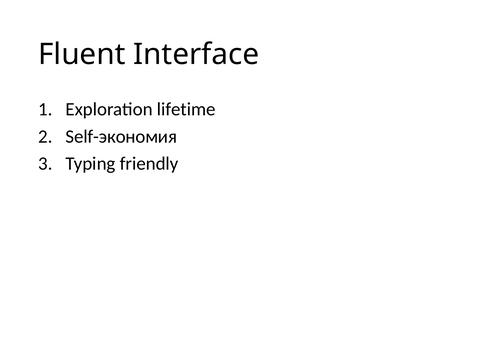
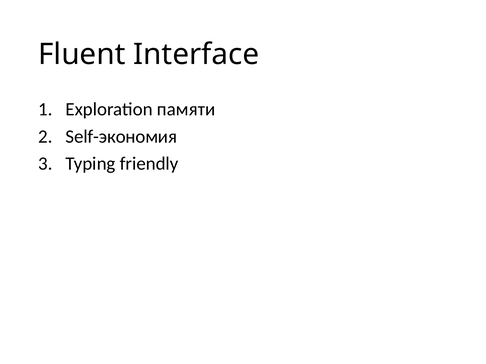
lifetime: lifetime -> памяти
